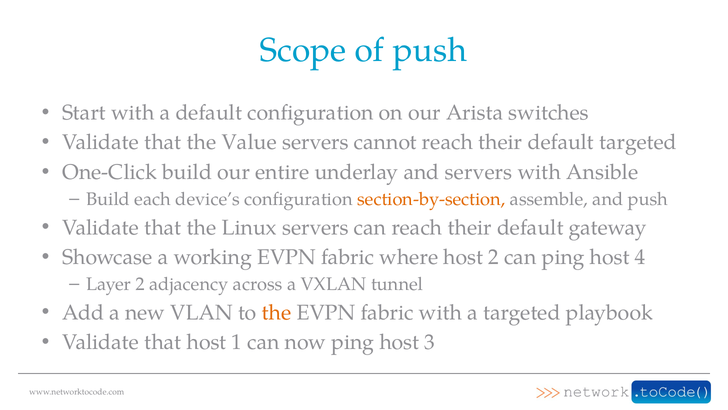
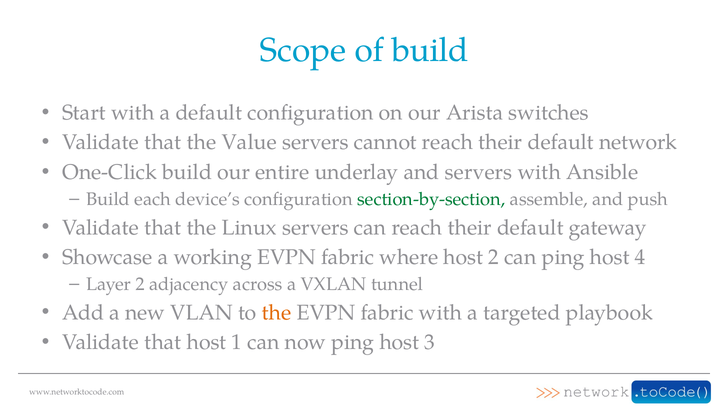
of push: push -> build
default targeted: targeted -> network
section-by-section colour: orange -> green
